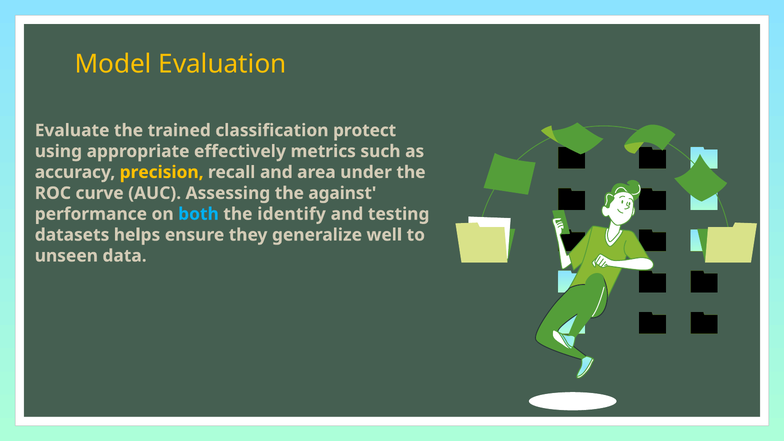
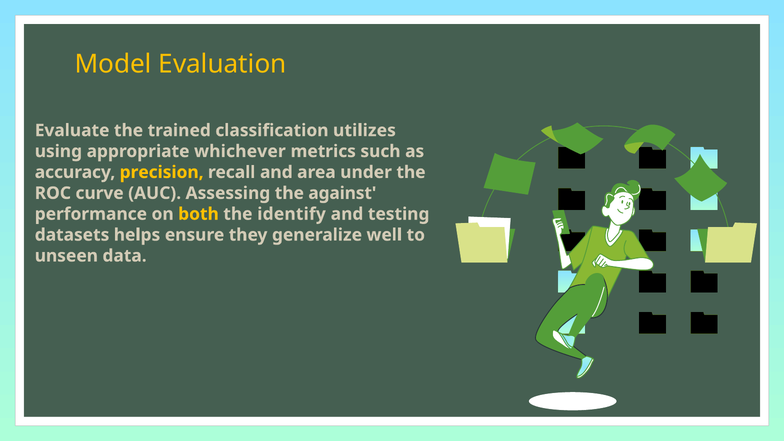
protect: protect -> utilizes
effectively: effectively -> whichever
both colour: light blue -> yellow
